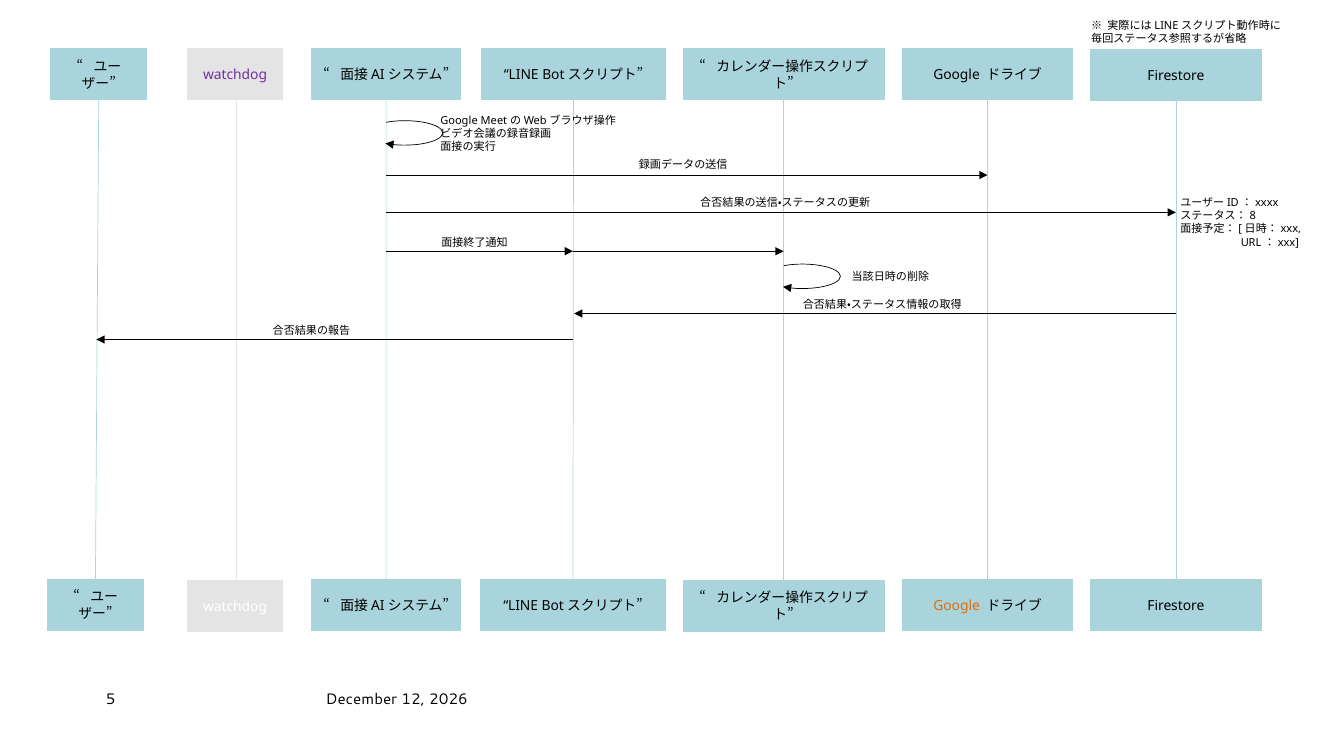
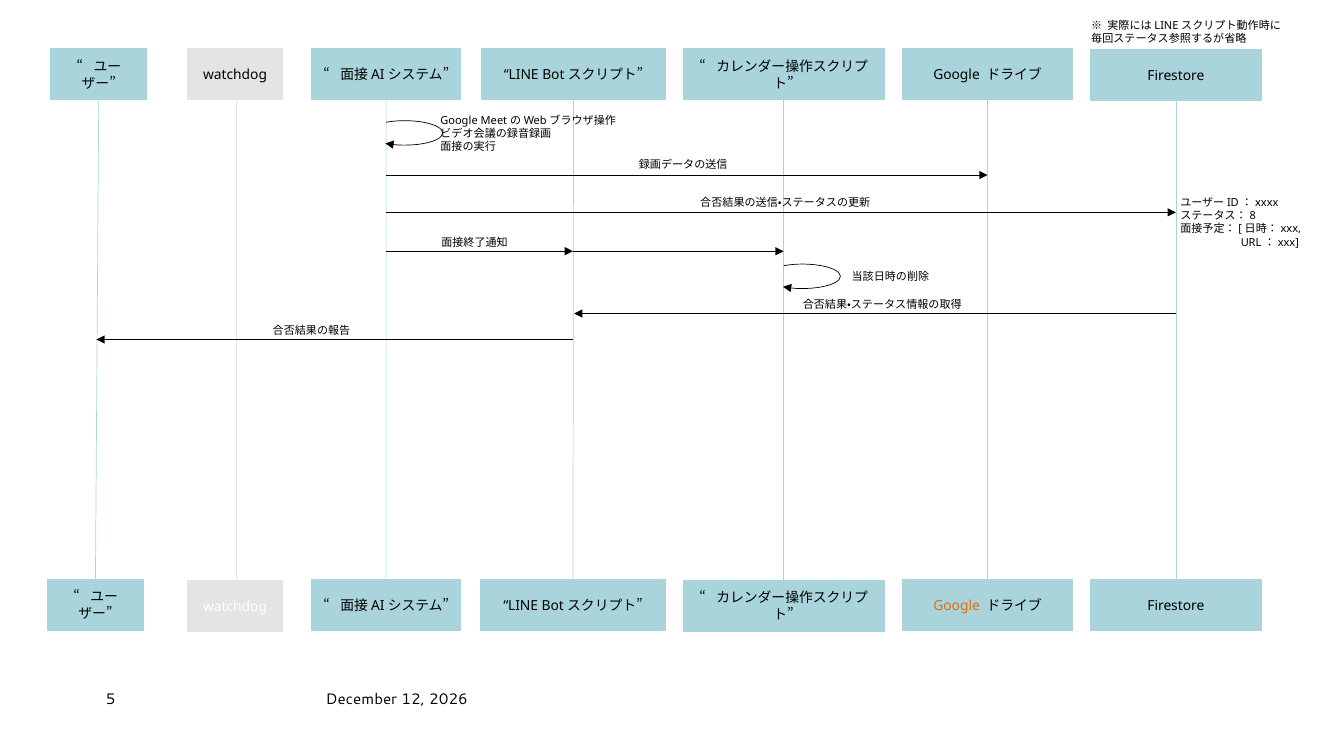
watchdog at (235, 75) colour: purple -> black
